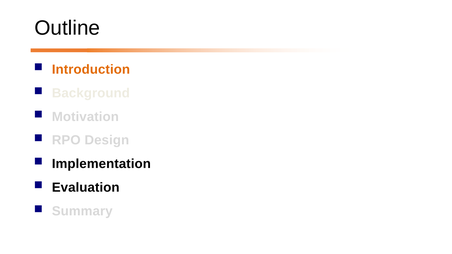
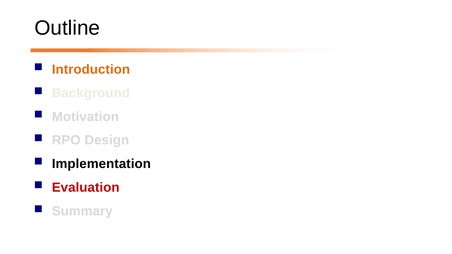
Evaluation colour: black -> red
